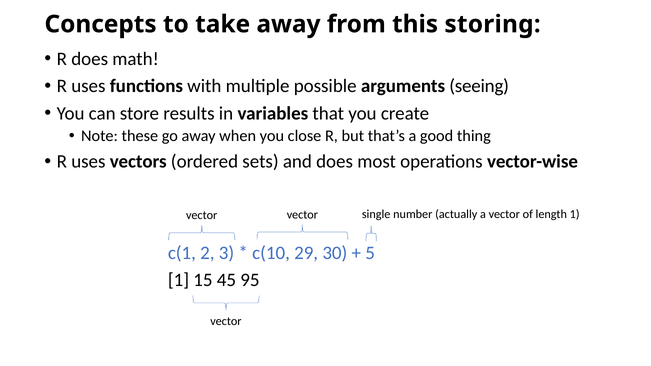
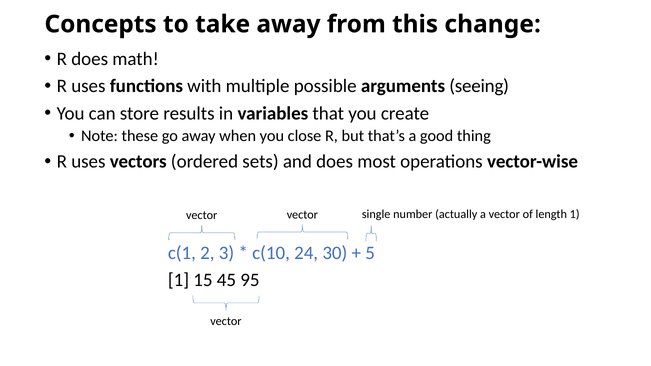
storing: storing -> change
29: 29 -> 24
